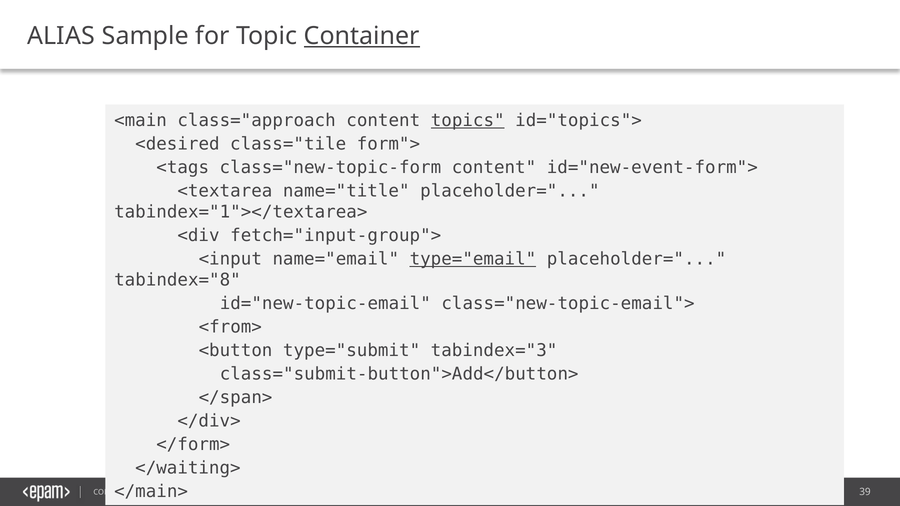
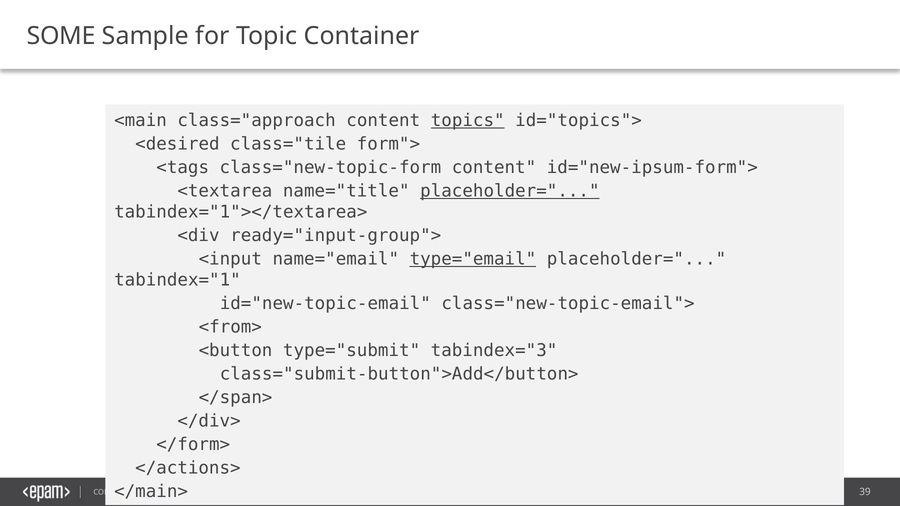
ALIAS: ALIAS -> SOME
Container underline: present -> none
id="new-event-form">: id="new-event-form"> -> id="new-ipsum-form">
placeholder= at (510, 191) underline: none -> present
fetch="input-group">: fetch="input-group"> -> ready="input-group">
tabindex="8: tabindex="8 -> tabindex="1
</waiting>: </waiting> -> </actions>
